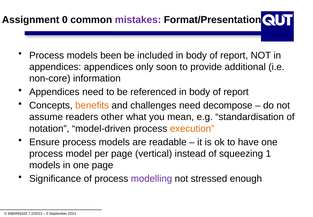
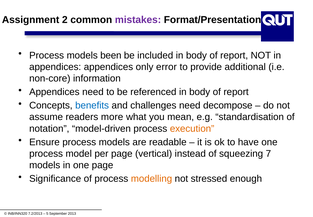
0: 0 -> 2
soon: soon -> error
benefits colour: orange -> blue
other: other -> more
1: 1 -> 7
modelling colour: purple -> orange
